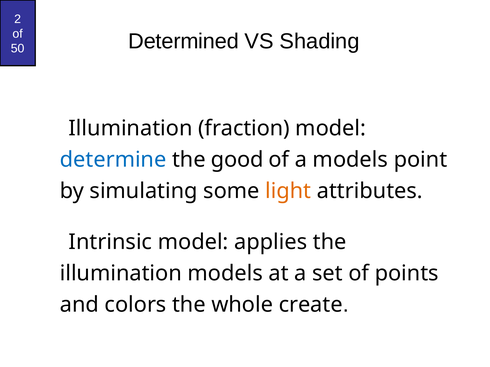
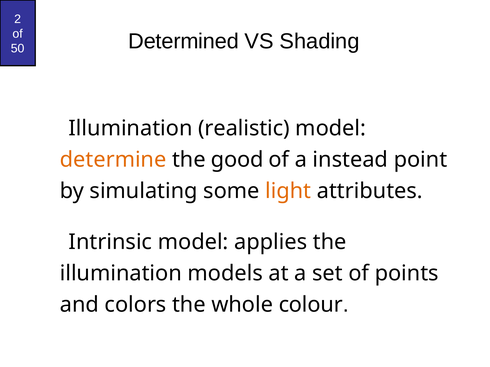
fraction: fraction -> realistic
determine colour: blue -> orange
a models: models -> instead
create: create -> colour
